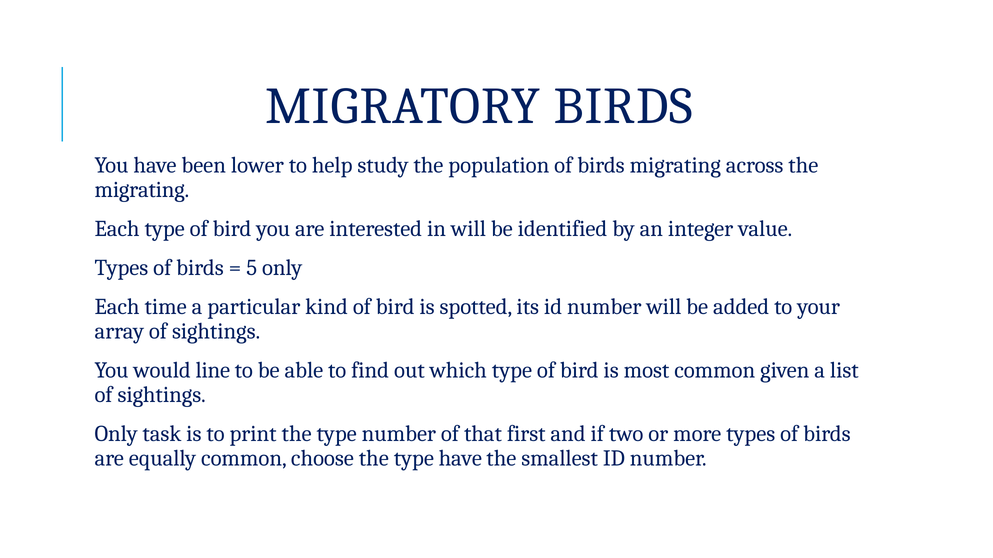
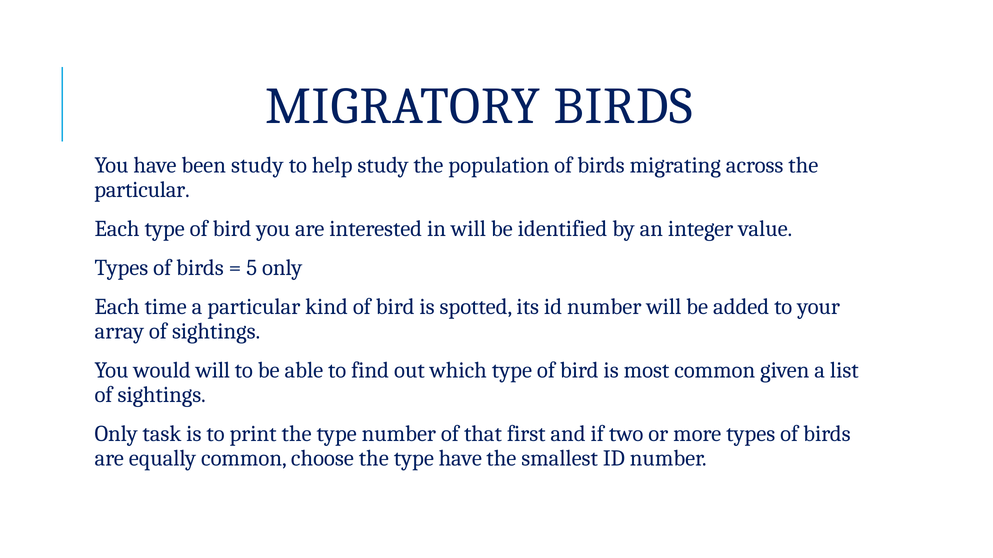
been lower: lower -> study
migrating at (142, 190): migrating -> particular
would line: line -> will
